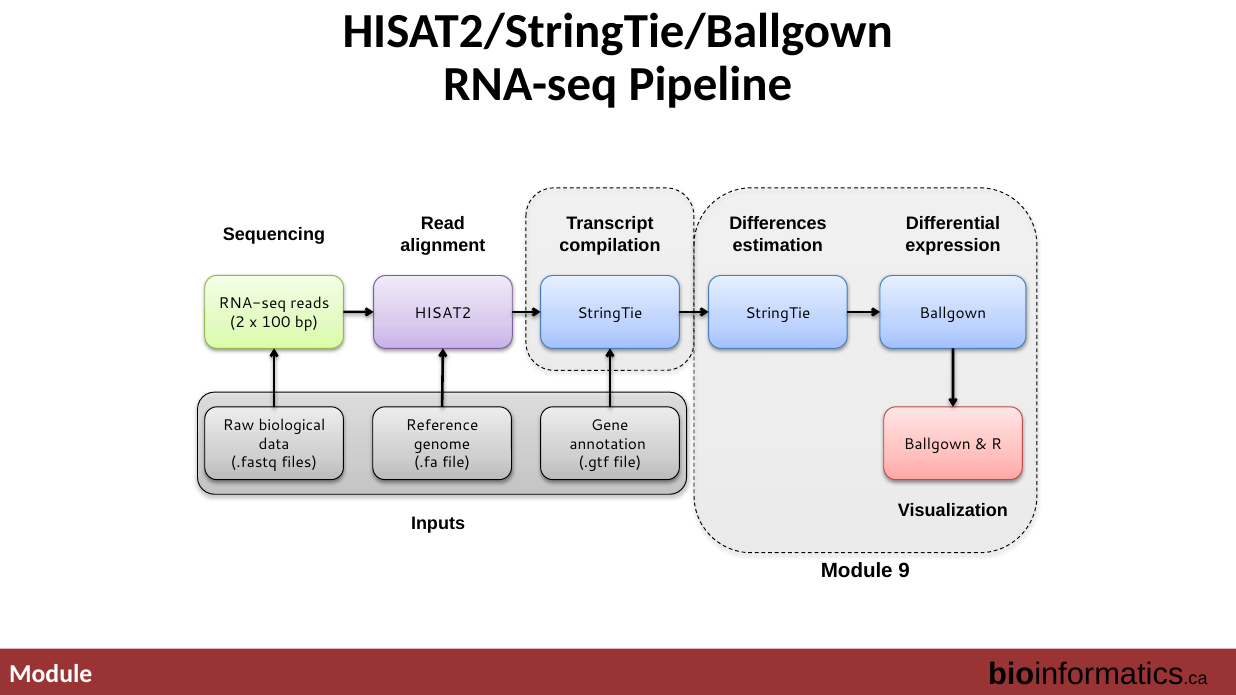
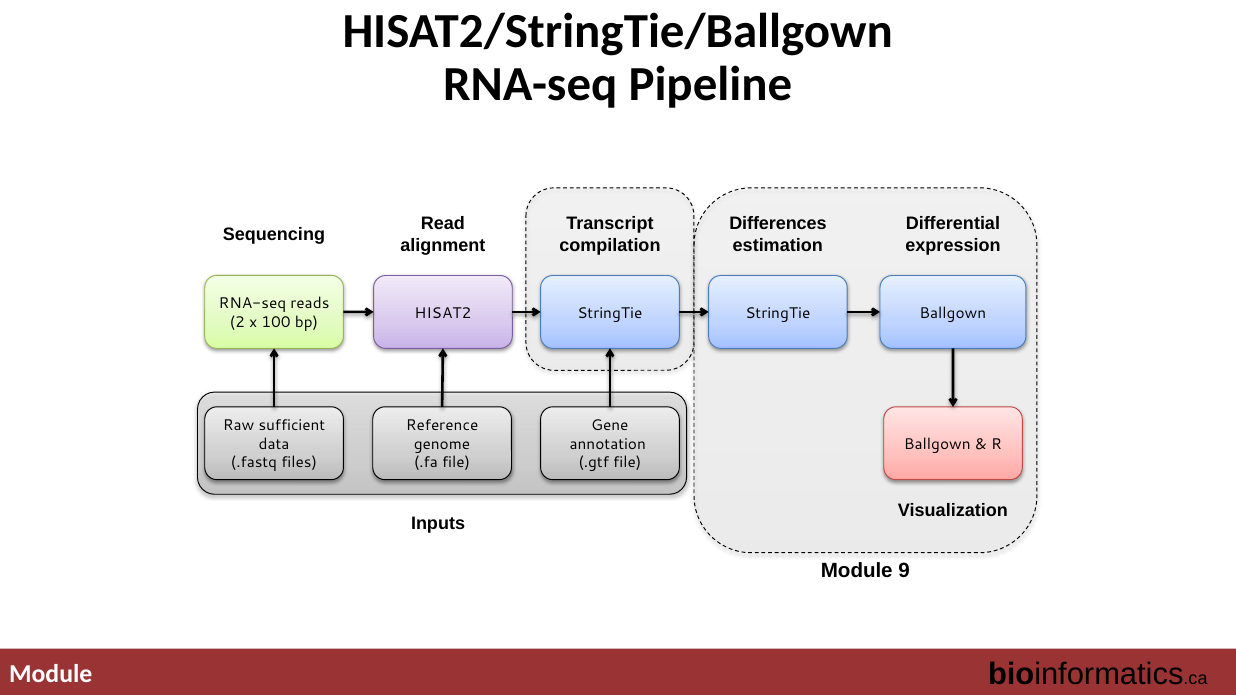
biological: biological -> sufficient
